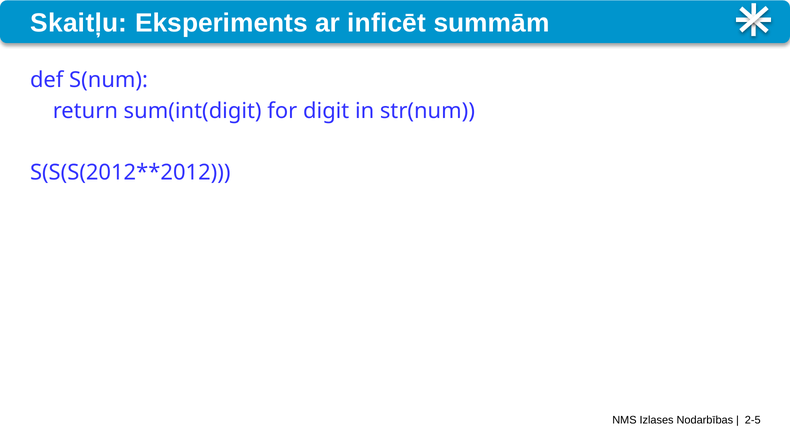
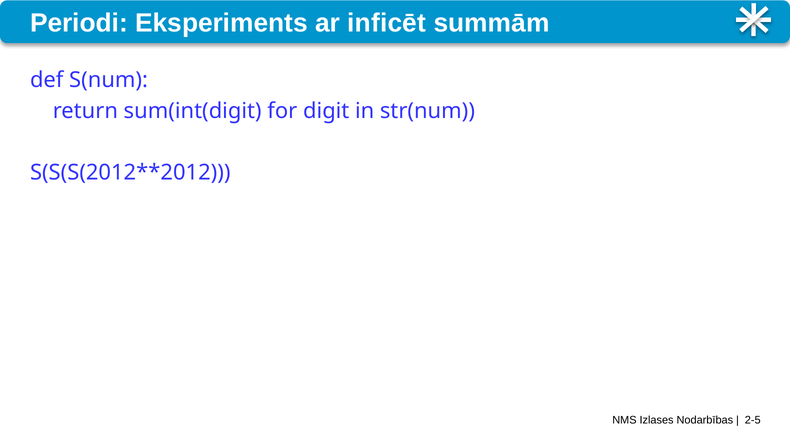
Skaitļu: Skaitļu -> Periodi
